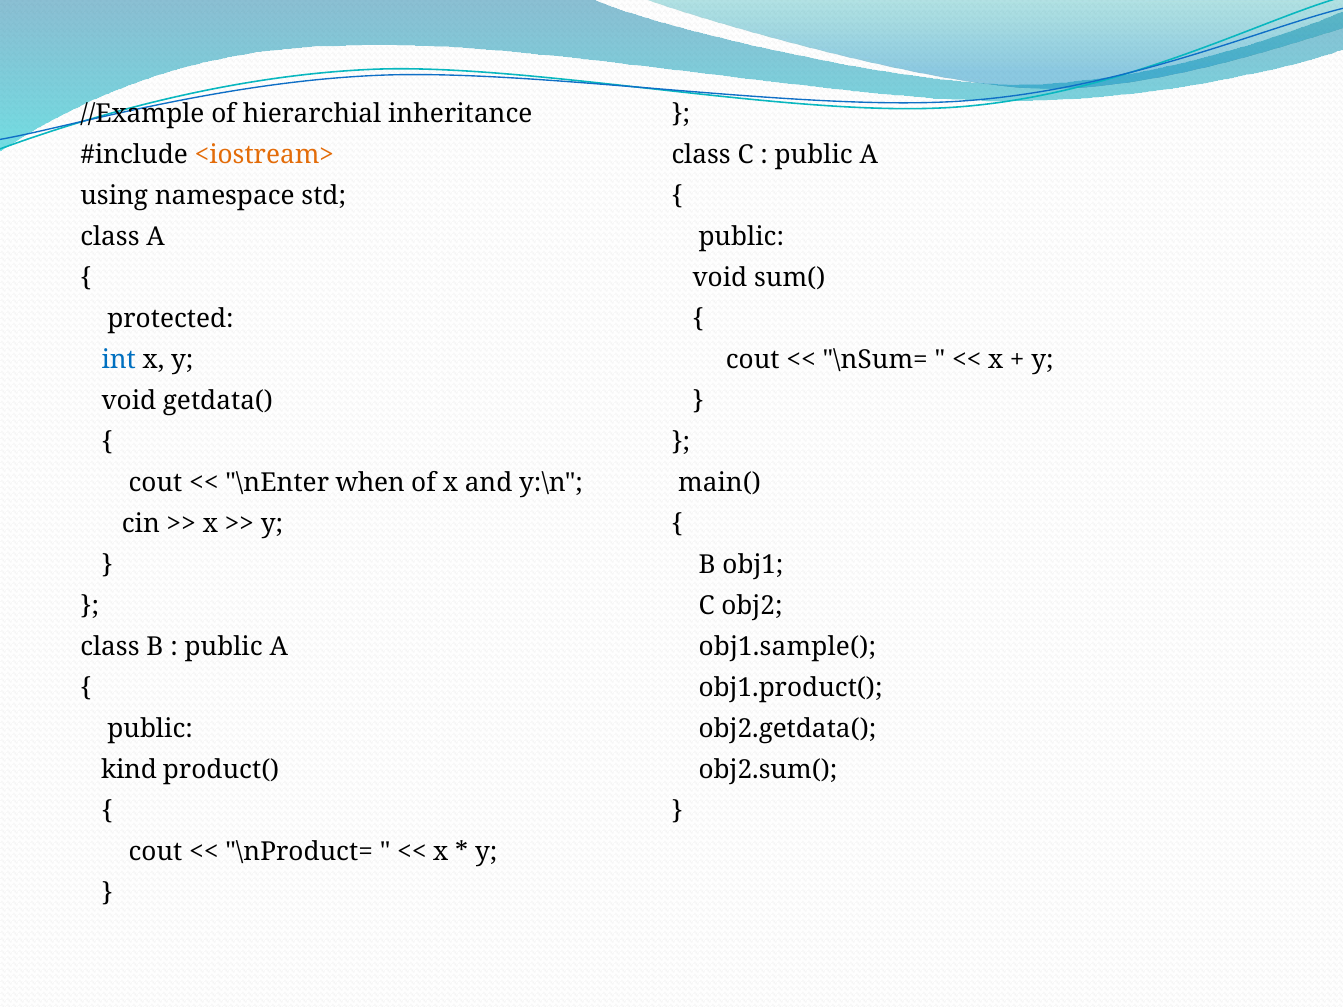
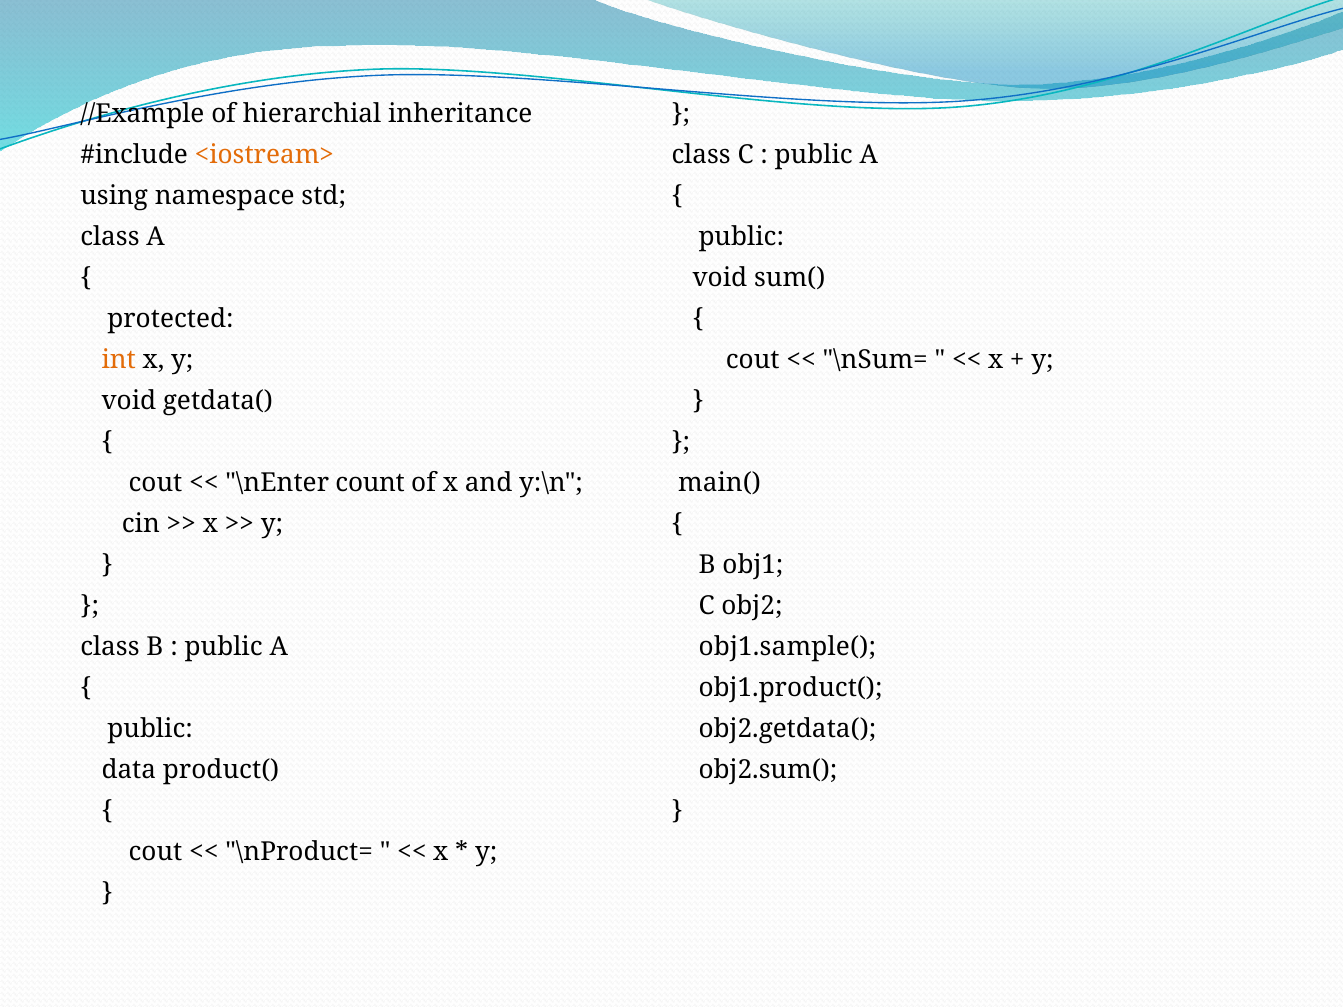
int colour: blue -> orange
when: when -> count
kind: kind -> data
